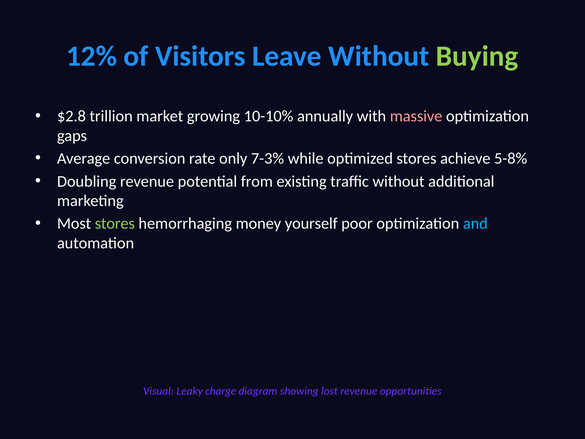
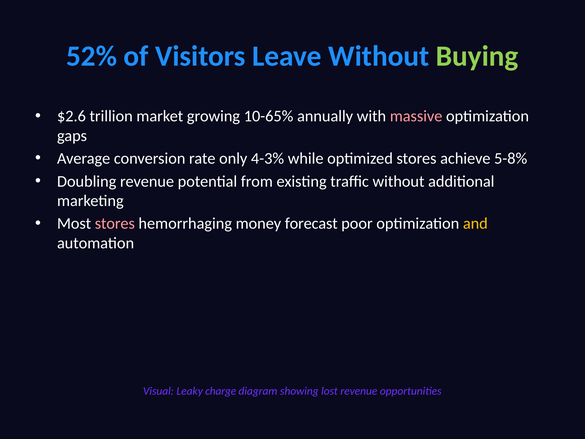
12%: 12% -> 52%
$2.8: $2.8 -> $2.6
10-10%: 10-10% -> 10-65%
7-3%: 7-3% -> 4-3%
stores at (115, 223) colour: light green -> pink
yourself: yourself -> forecast
and colour: light blue -> yellow
